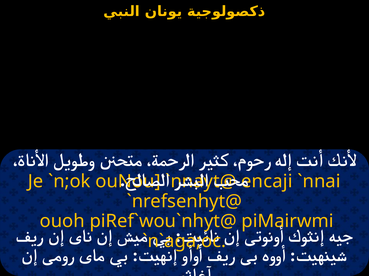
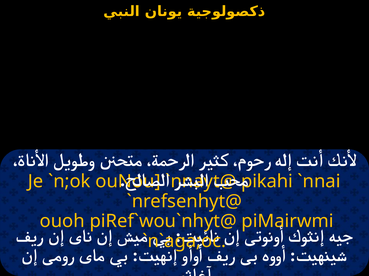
encaji: encaji -> pikahi
